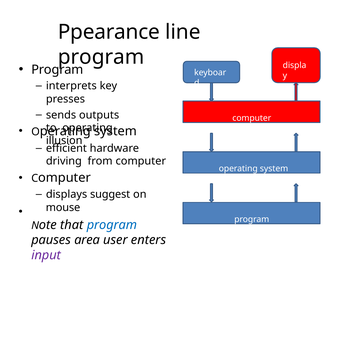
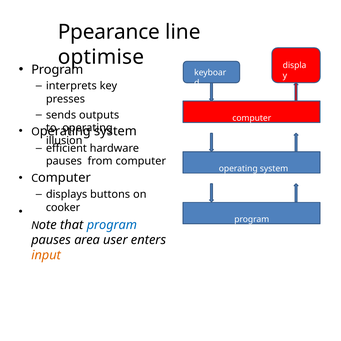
program at (101, 57): program -> optimise
driving at (64, 161): driving -> pauses
suggest: suggest -> buttons
mouse: mouse -> cooker
input colour: purple -> orange
